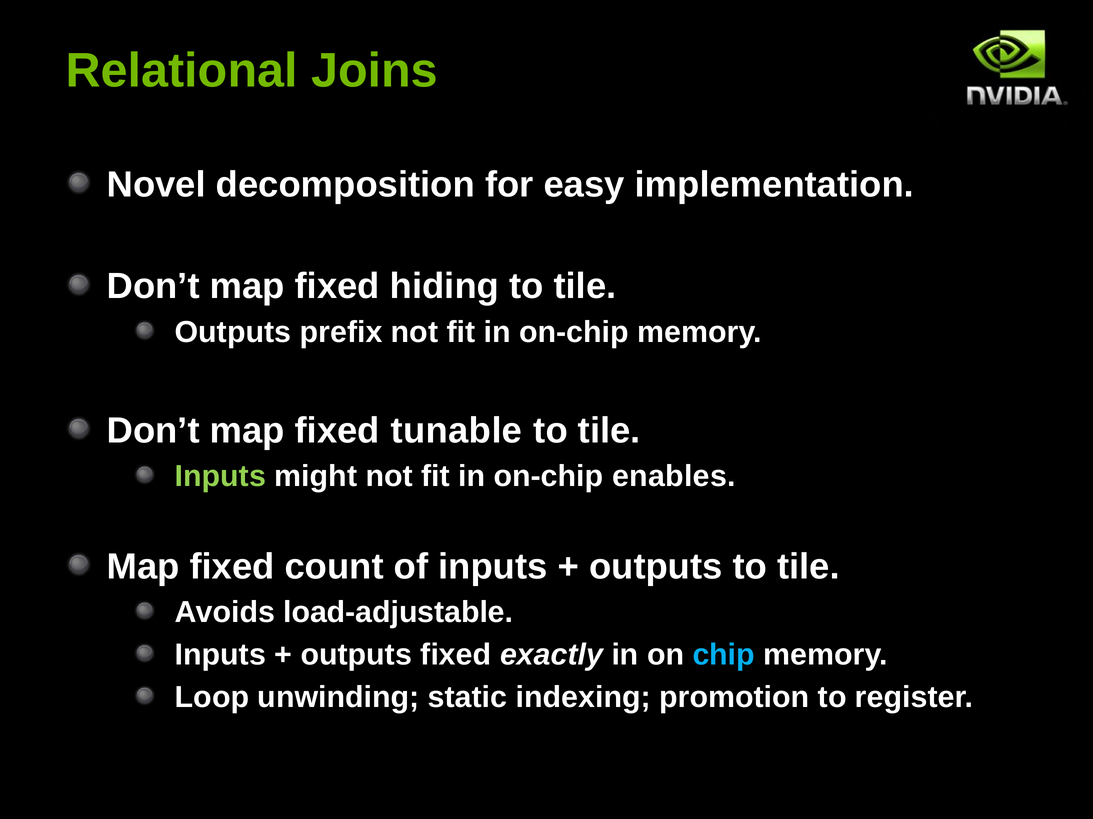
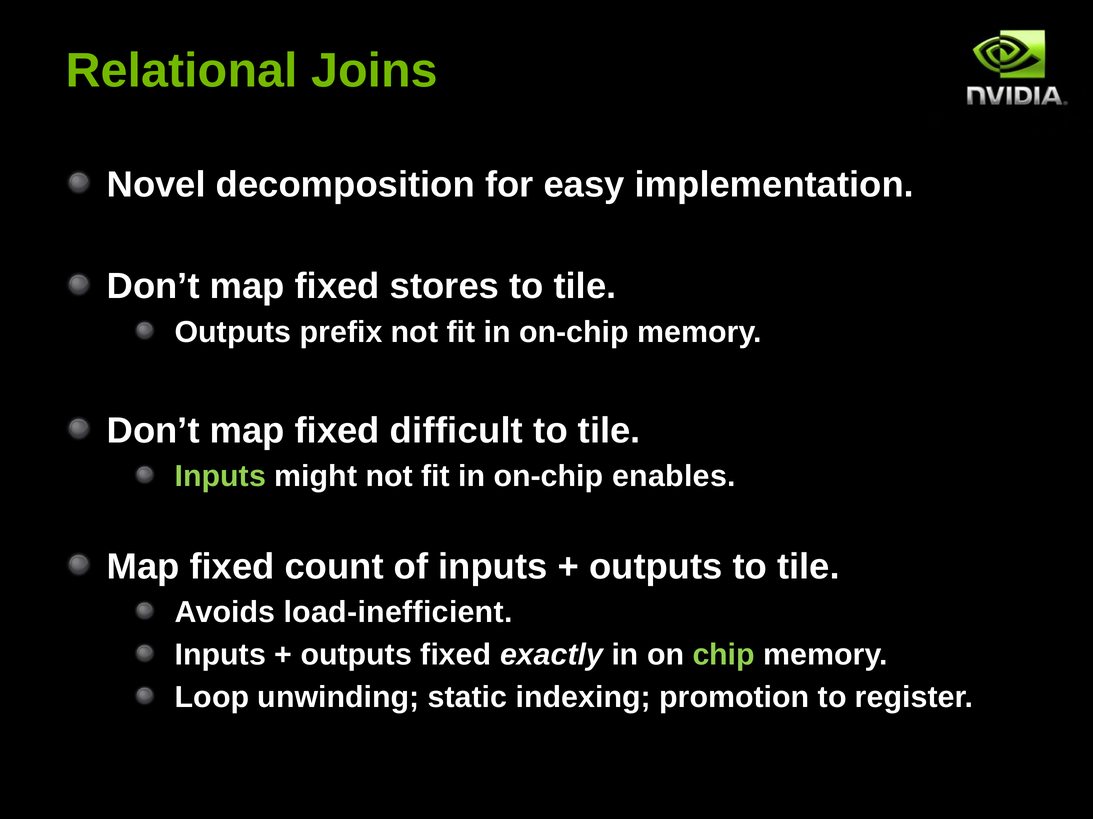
hiding: hiding -> stores
tunable: tunable -> difficult
load-adjustable: load-adjustable -> load-inefficient
chip colour: light blue -> light green
